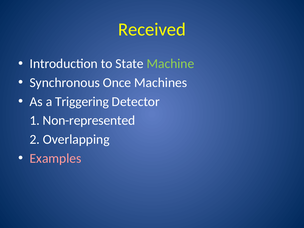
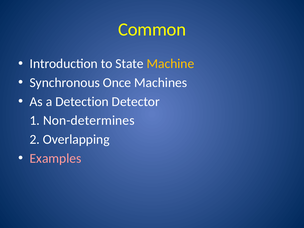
Received: Received -> Common
Machine colour: light green -> yellow
Triggering: Triggering -> Detection
Non-represented: Non-represented -> Non-determines
